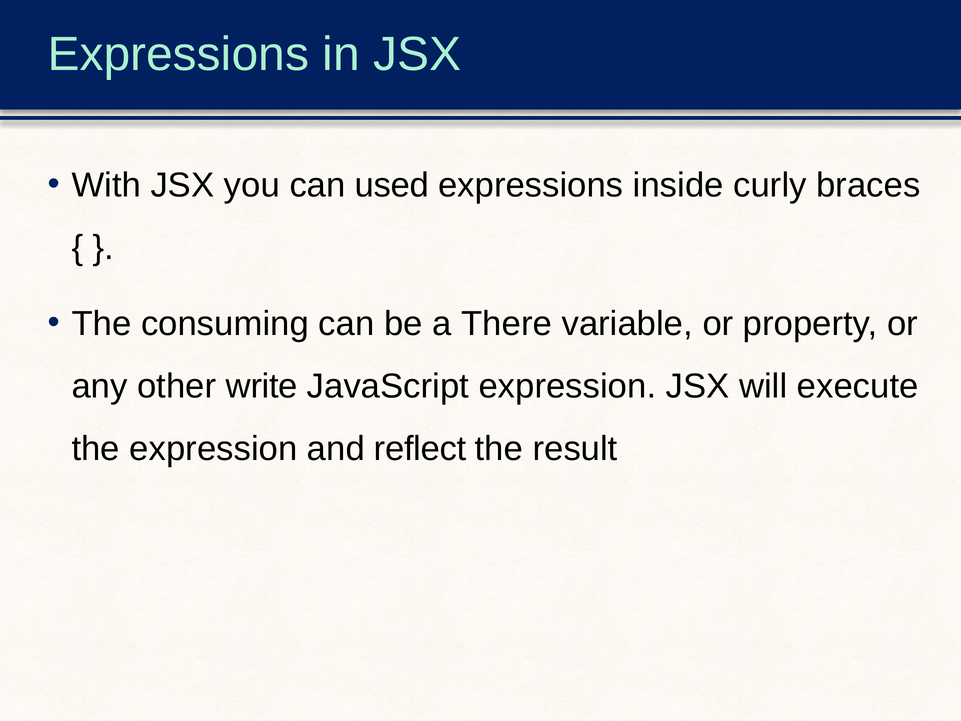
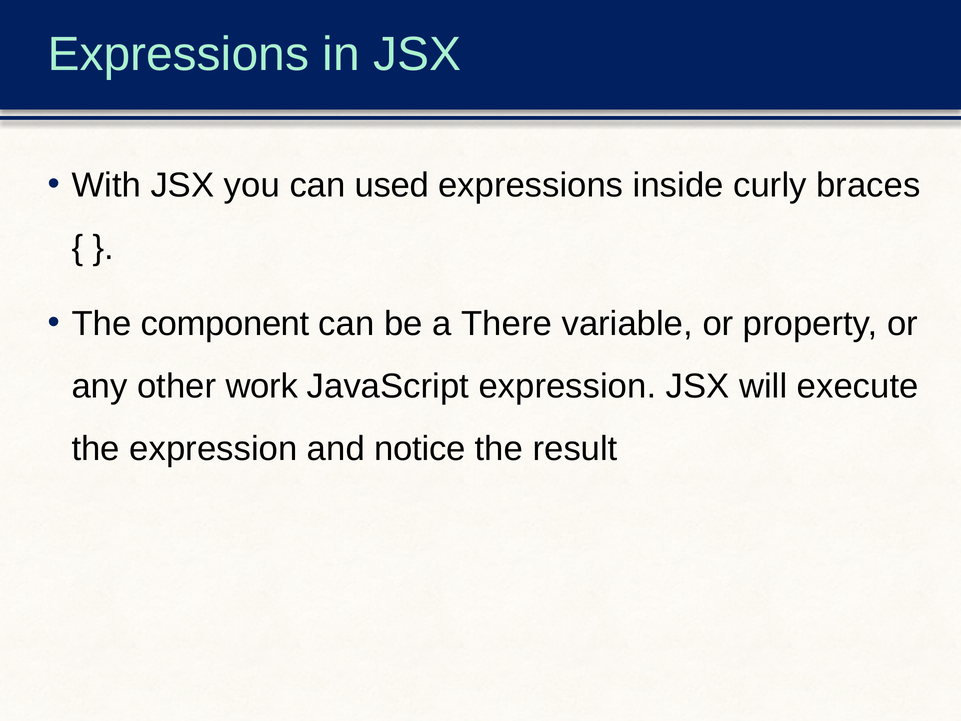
consuming: consuming -> component
write: write -> work
reflect: reflect -> notice
